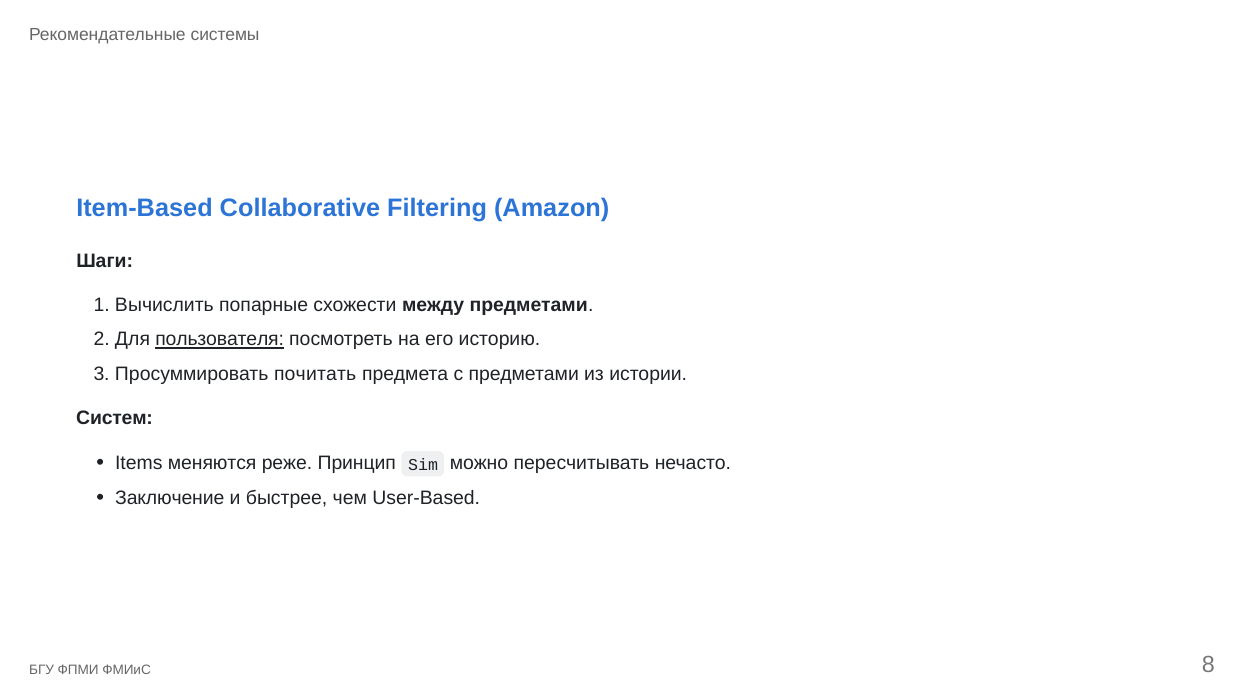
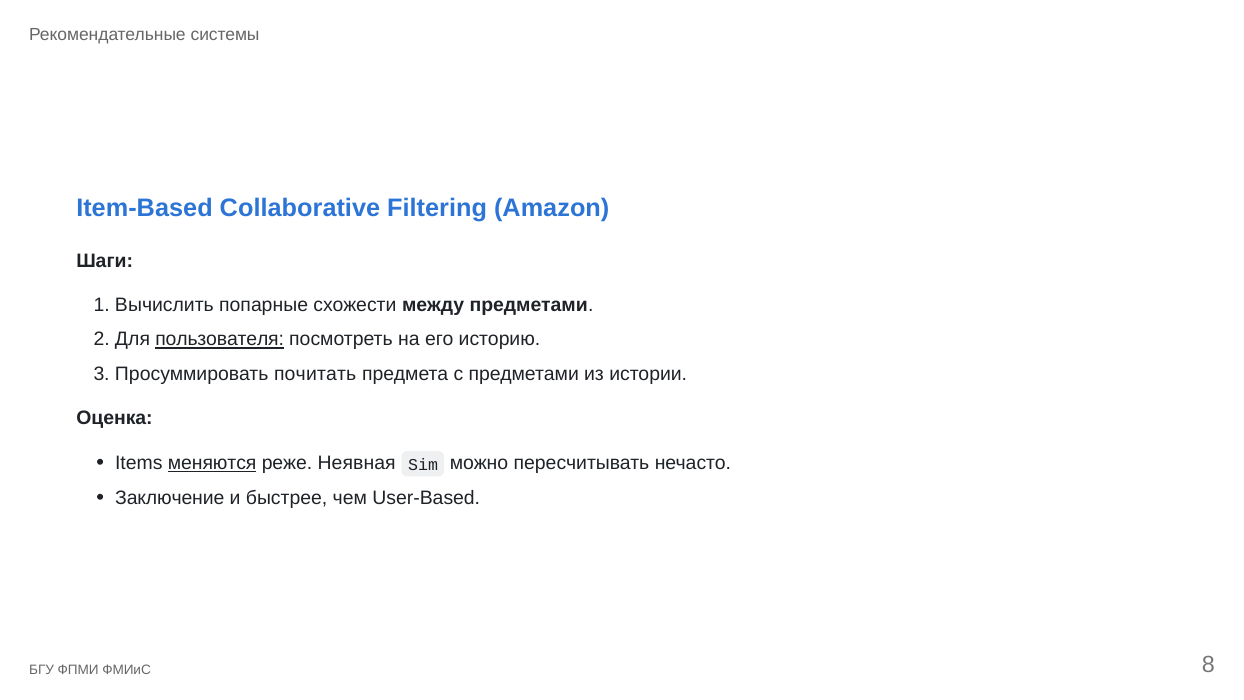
Систем: Систем -> Оценка
меняются underline: none -> present
Принцип: Принцип -> Неявная
